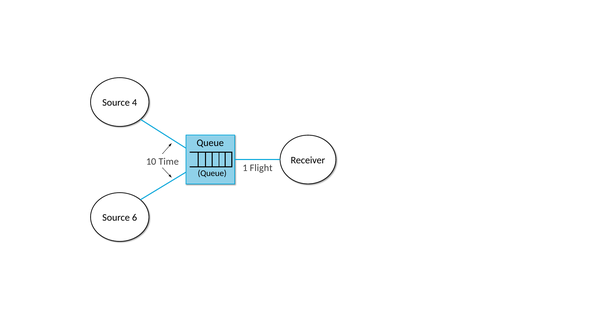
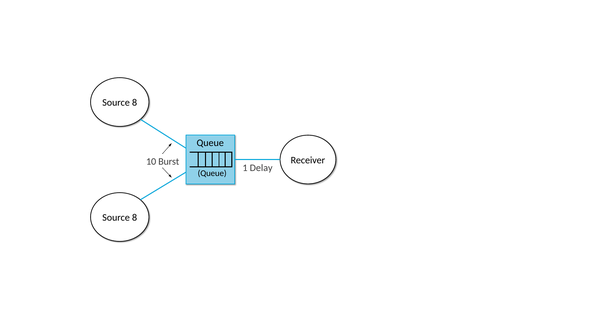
4 at (135, 103): 4 -> 8
Time: Time -> Burst
Flight: Flight -> Delay
6 at (135, 218): 6 -> 8
